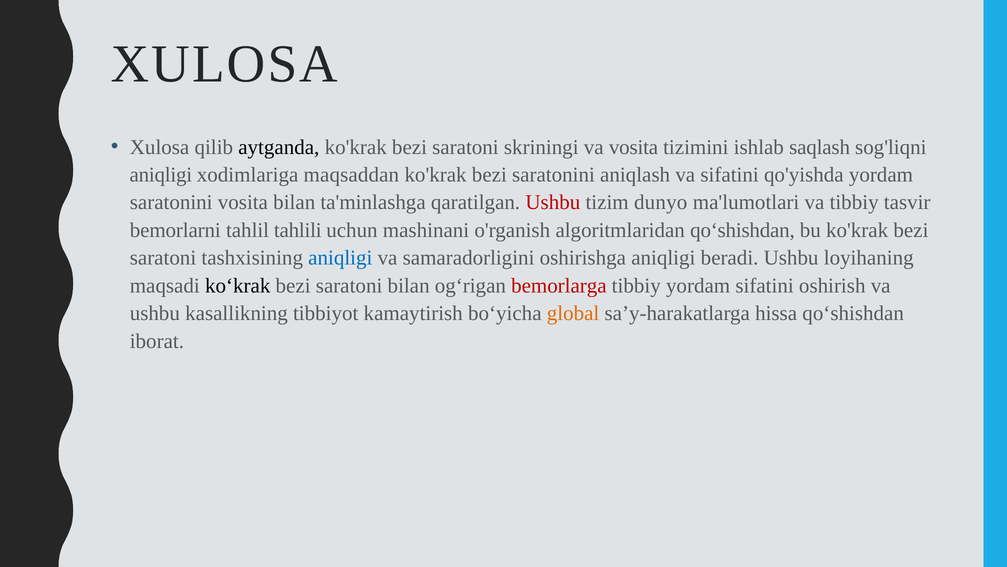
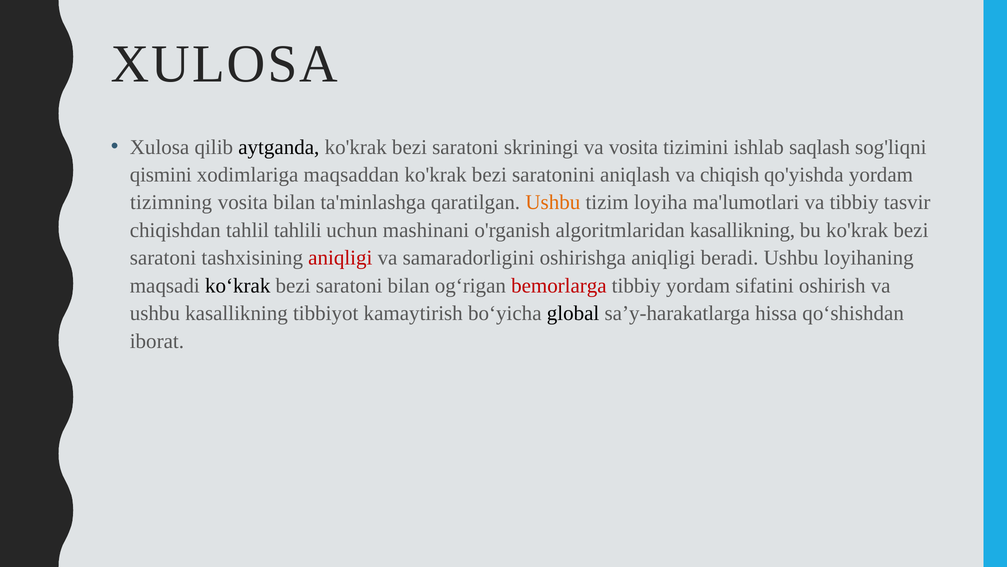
aniqligi at (161, 175): aniqligi -> qismini
va sifatini: sifatini -> chiqish
saratonini at (171, 202): saratonini -> tizimning
Ushbu at (553, 202) colour: red -> orange
dunyo: dunyo -> loyiha
bemorlarni: bemorlarni -> chiqishdan
algoritmlaridan qoʻshishdan: qoʻshishdan -> kasallikning
aniqligi at (340, 258) colour: blue -> red
global colour: orange -> black
